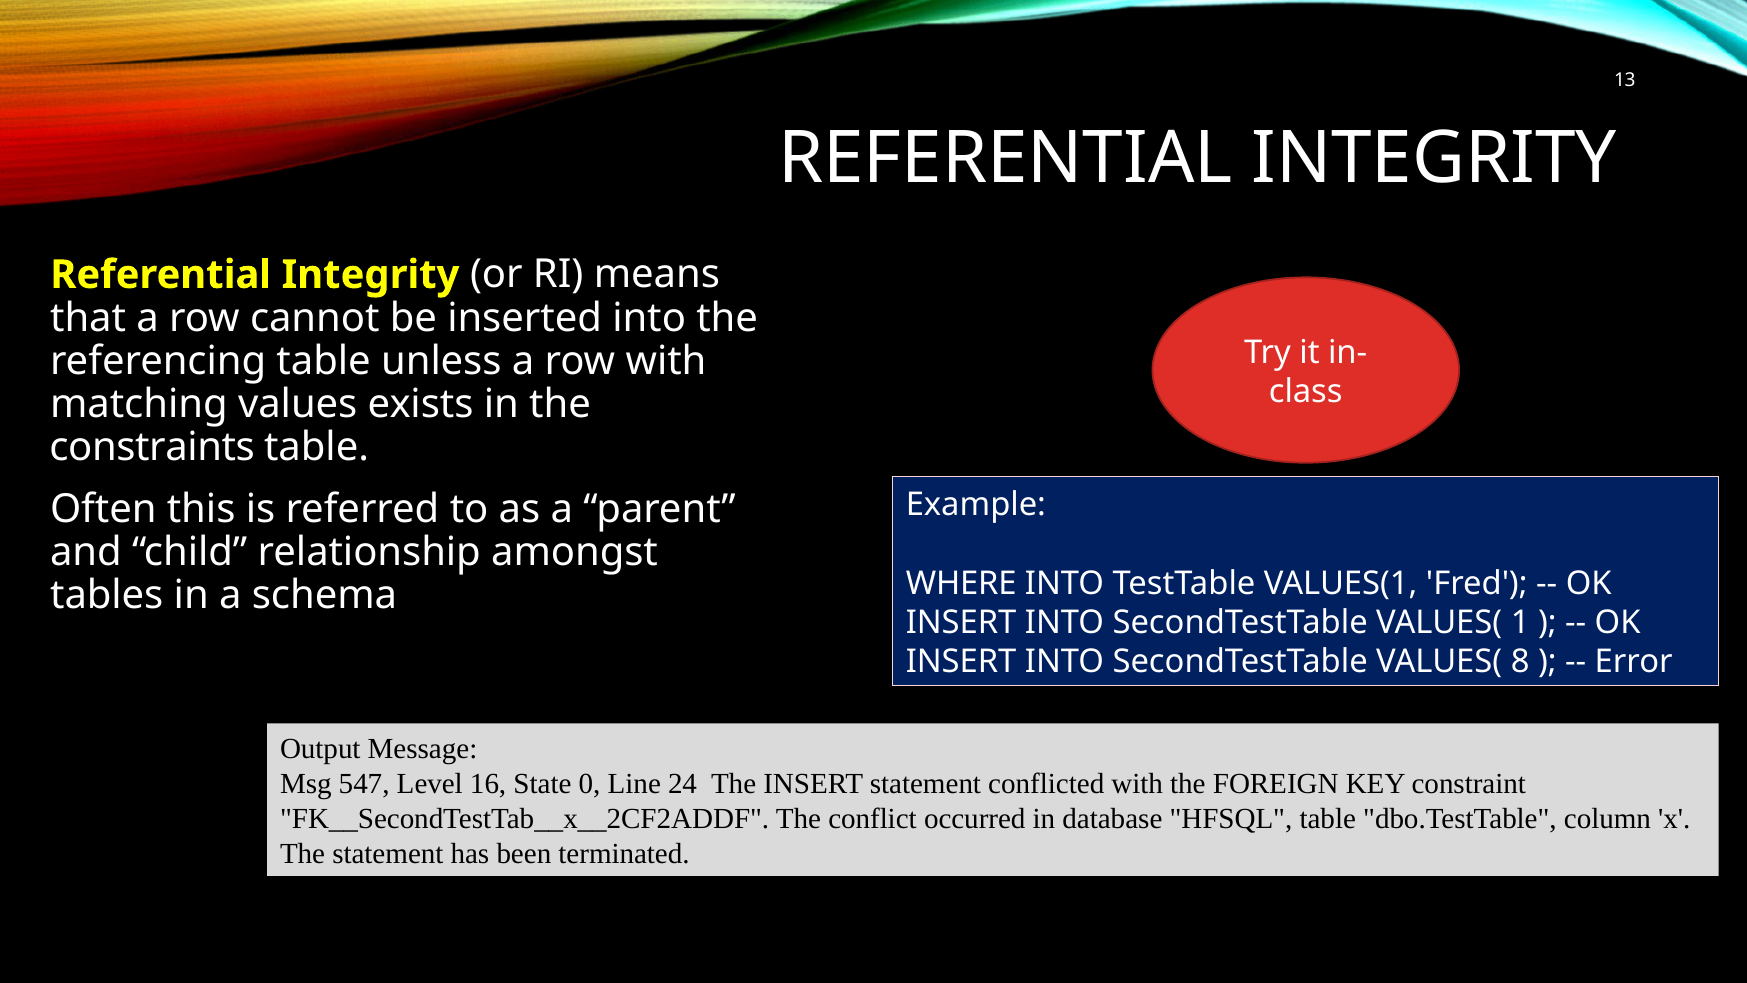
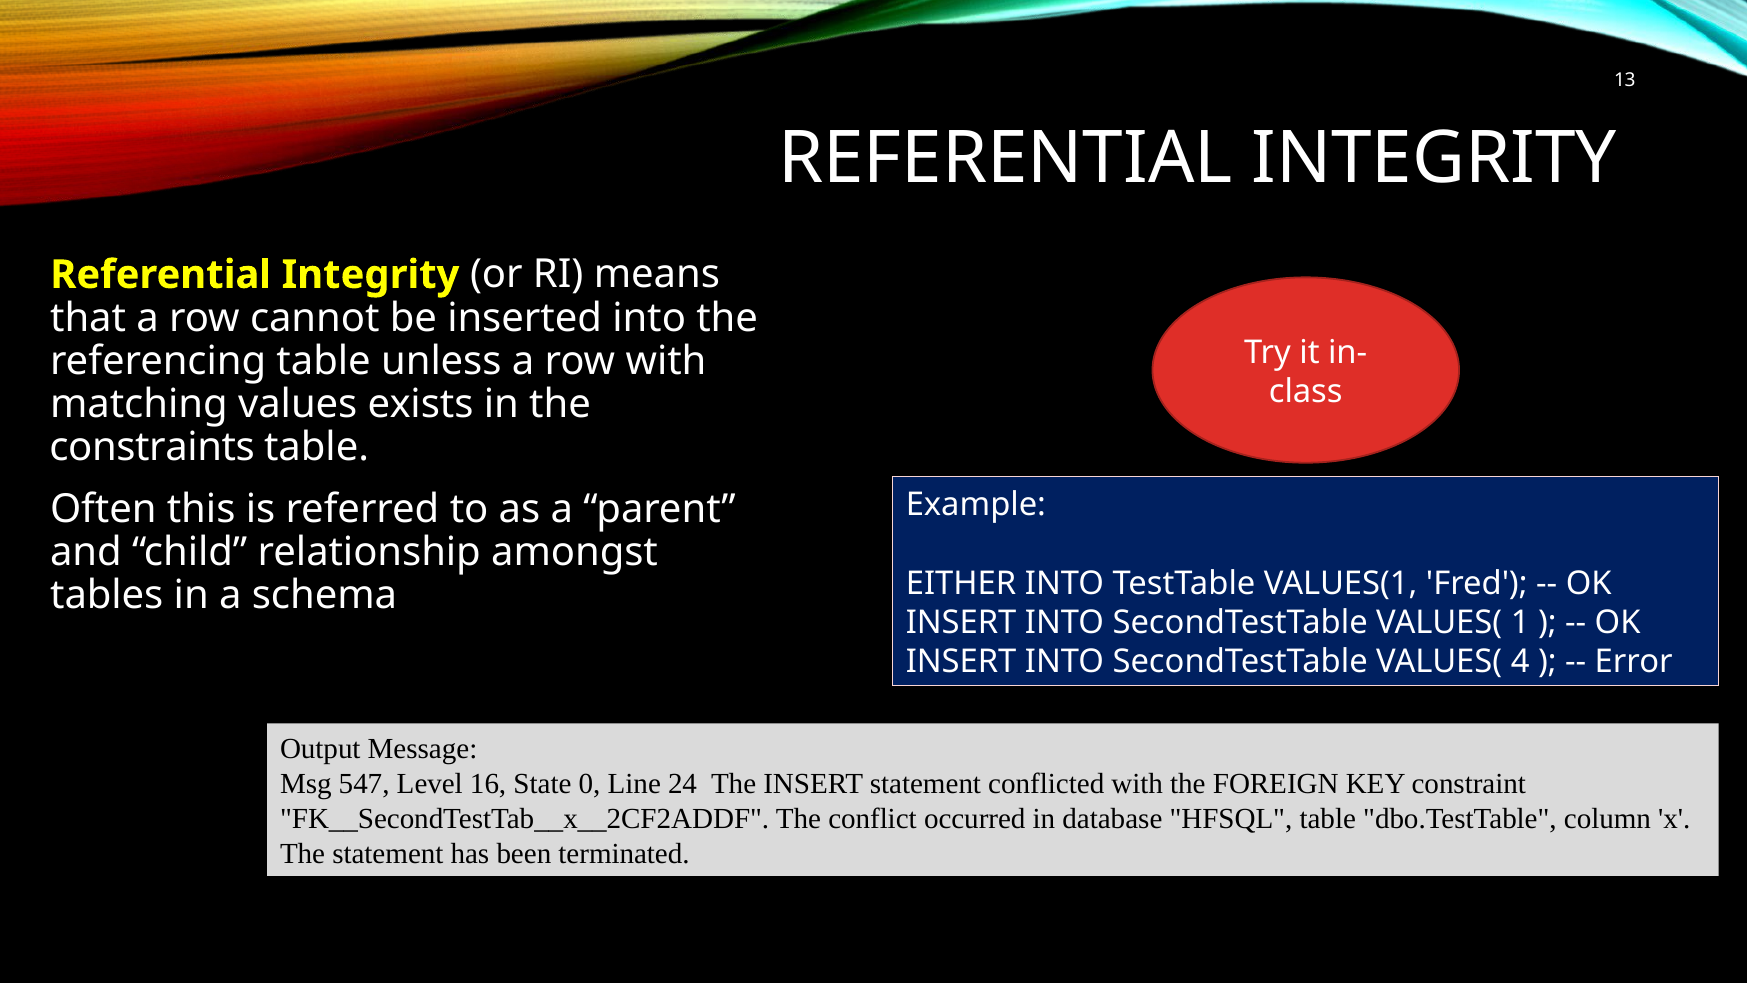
WHERE: WHERE -> EITHER
8: 8 -> 4
